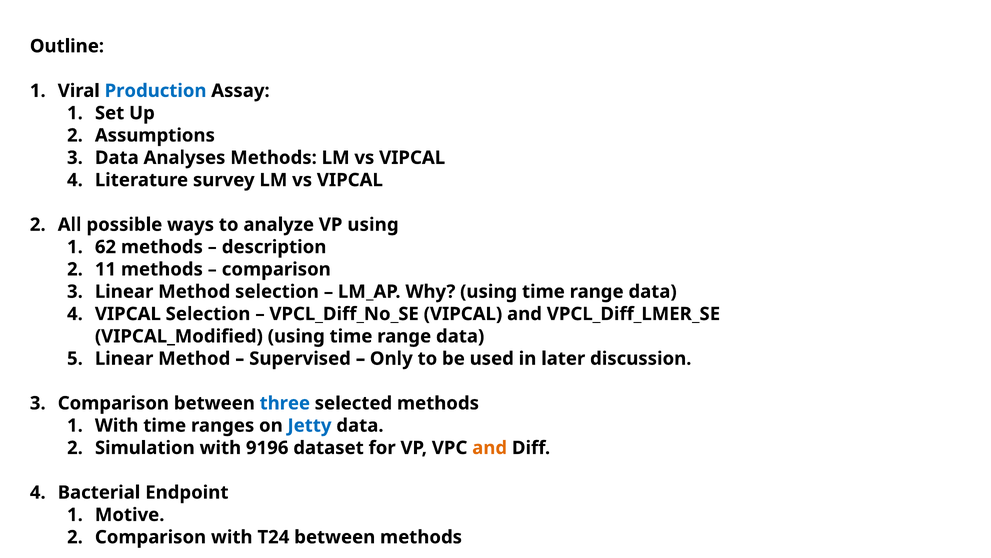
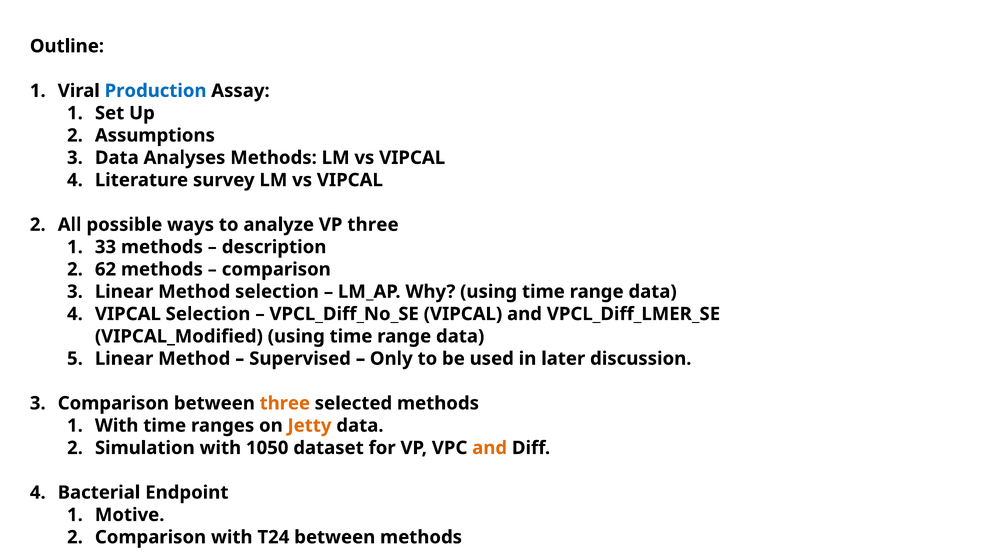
VP using: using -> three
62: 62 -> 33
11: 11 -> 62
three at (285, 403) colour: blue -> orange
Jetty colour: blue -> orange
9196: 9196 -> 1050
